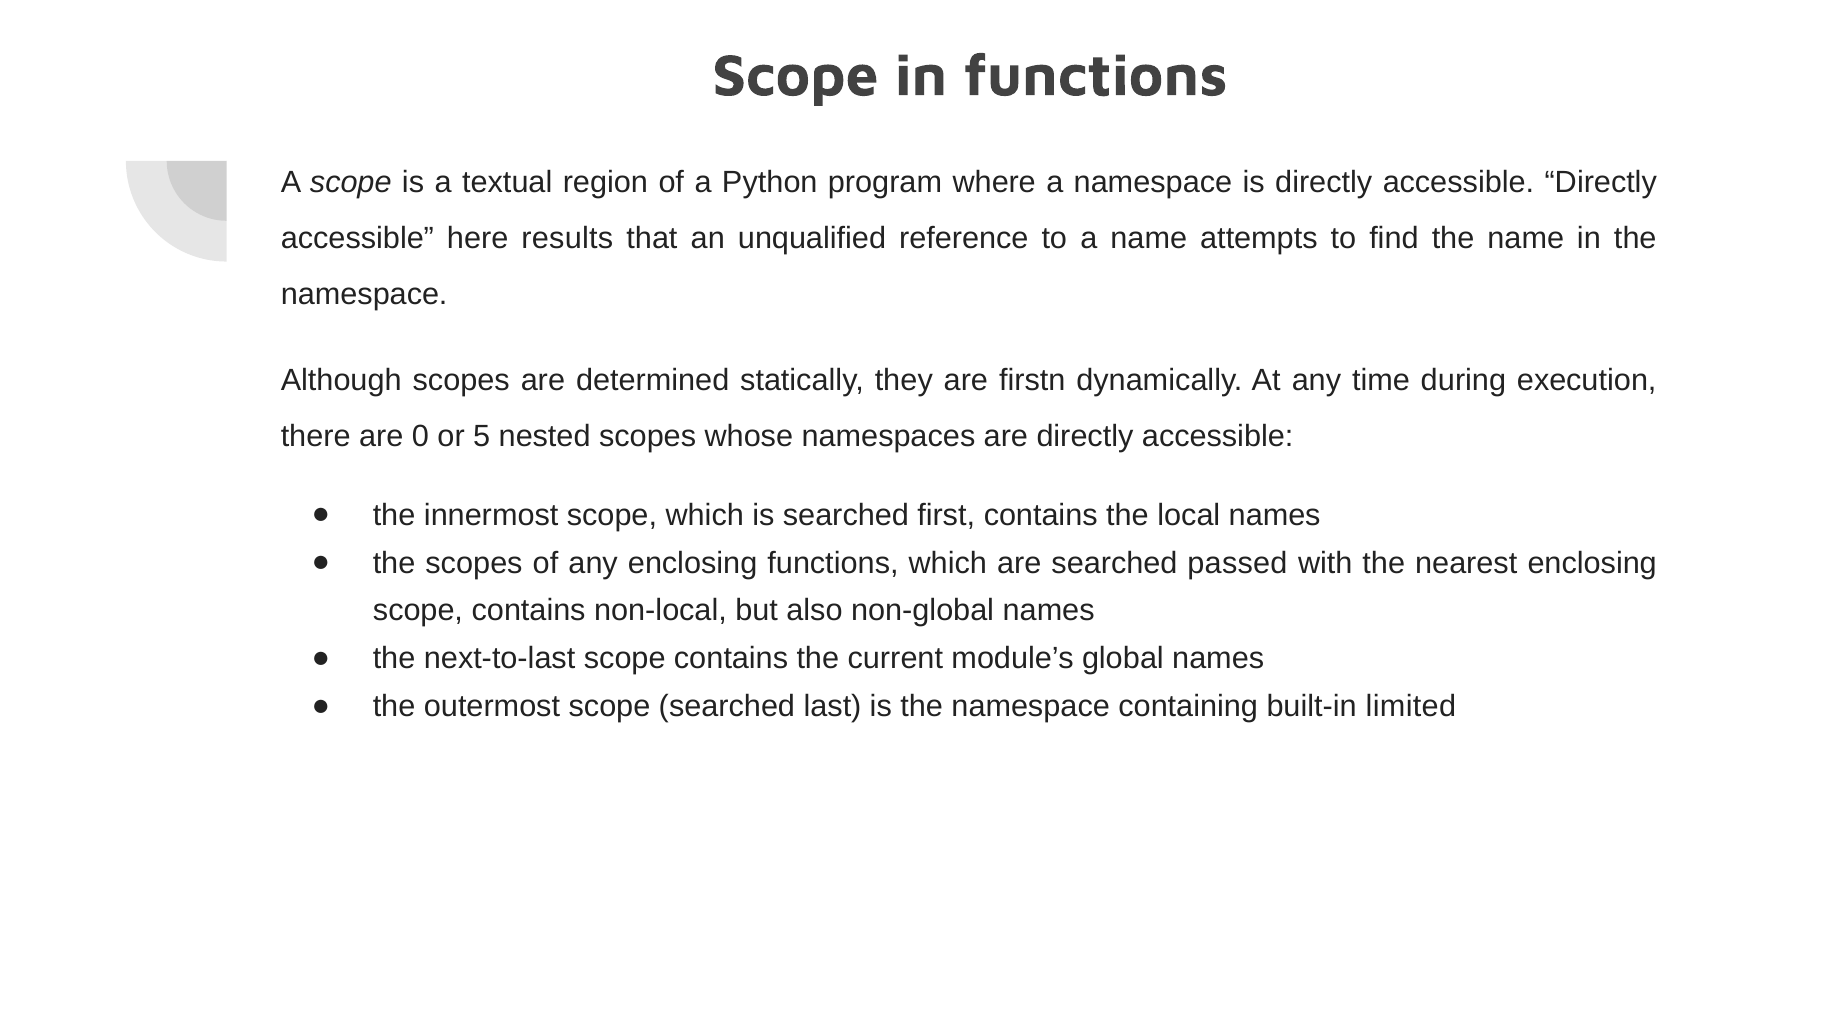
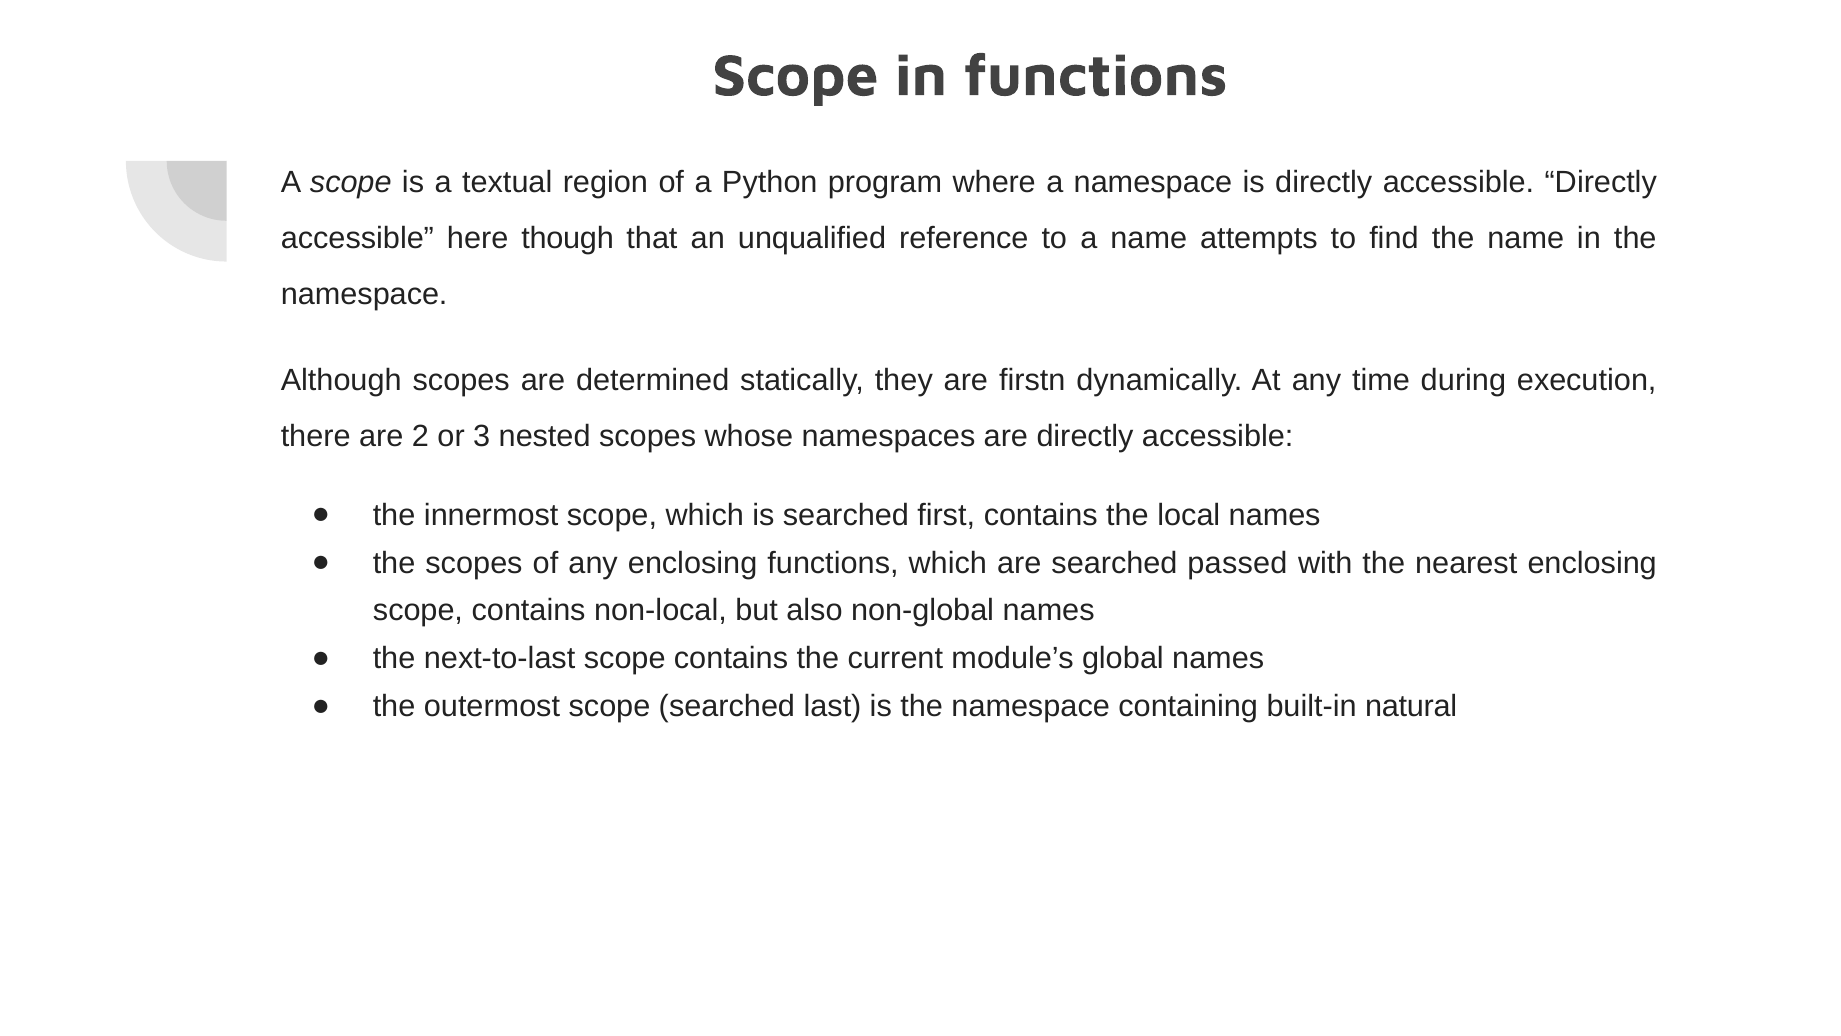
results: results -> though
0: 0 -> 2
5: 5 -> 3
limited: limited -> natural
